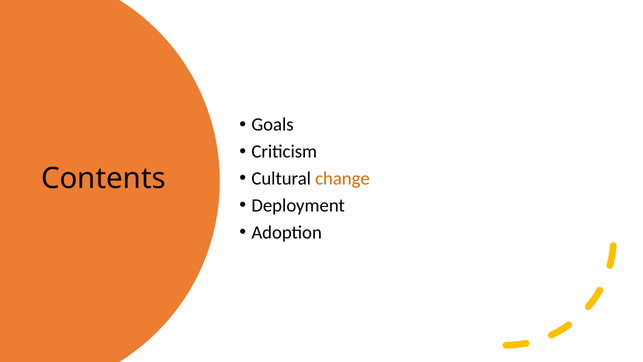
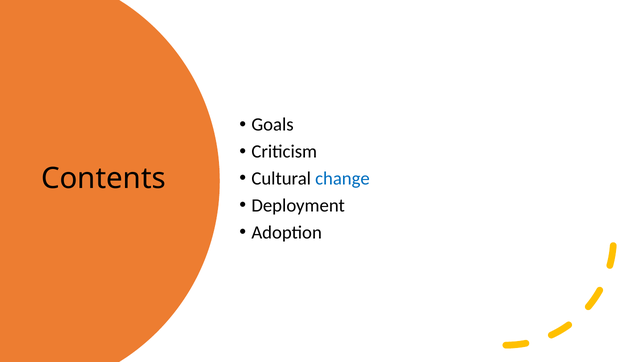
change colour: orange -> blue
